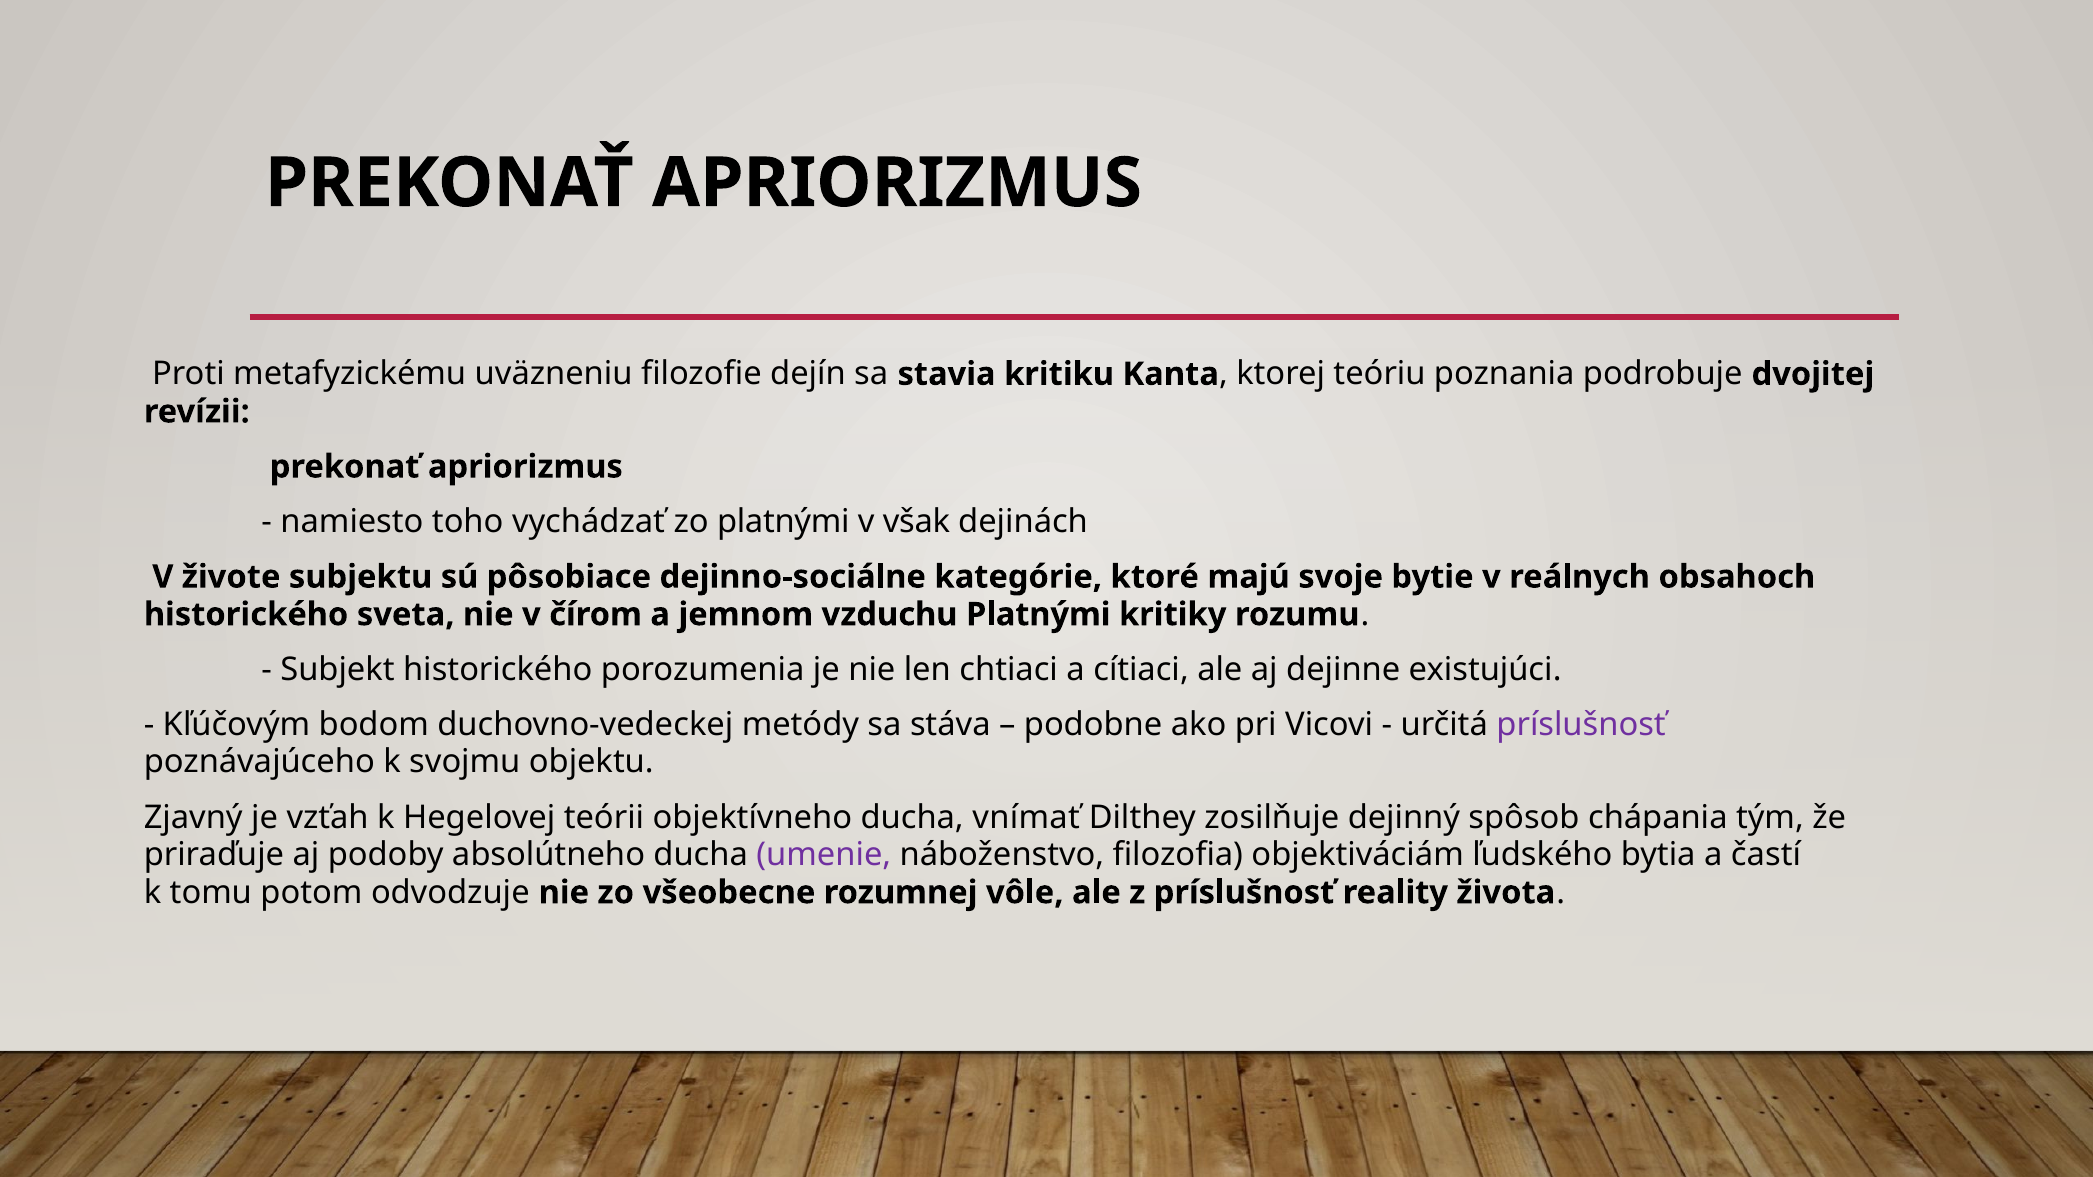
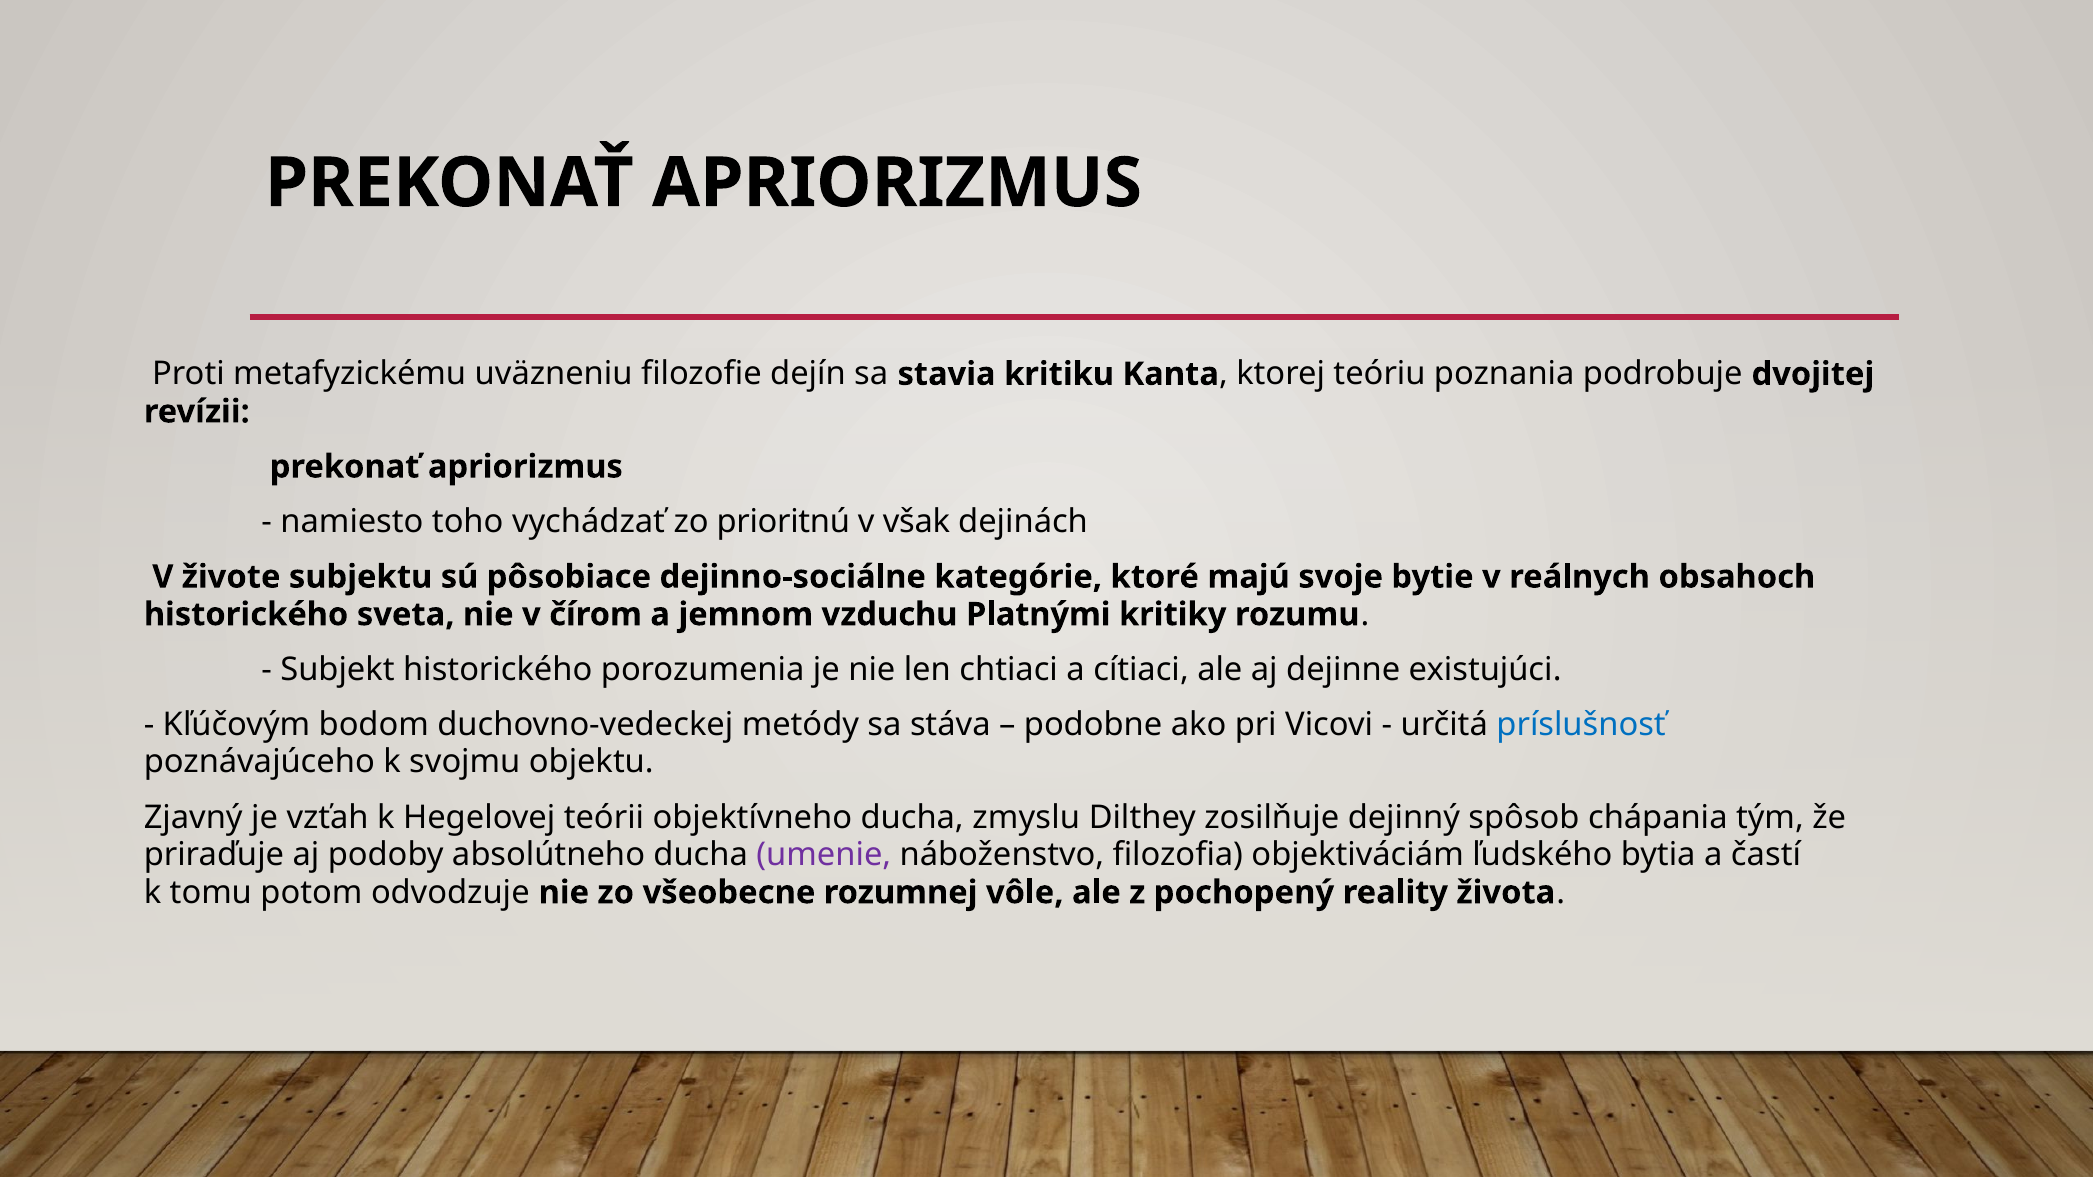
zo platnými: platnými -> prioritnú
príslušnosť at (1581, 725) colour: purple -> blue
vnímať: vnímať -> zmyslu
z príslušnosť: príslušnosť -> pochopený
